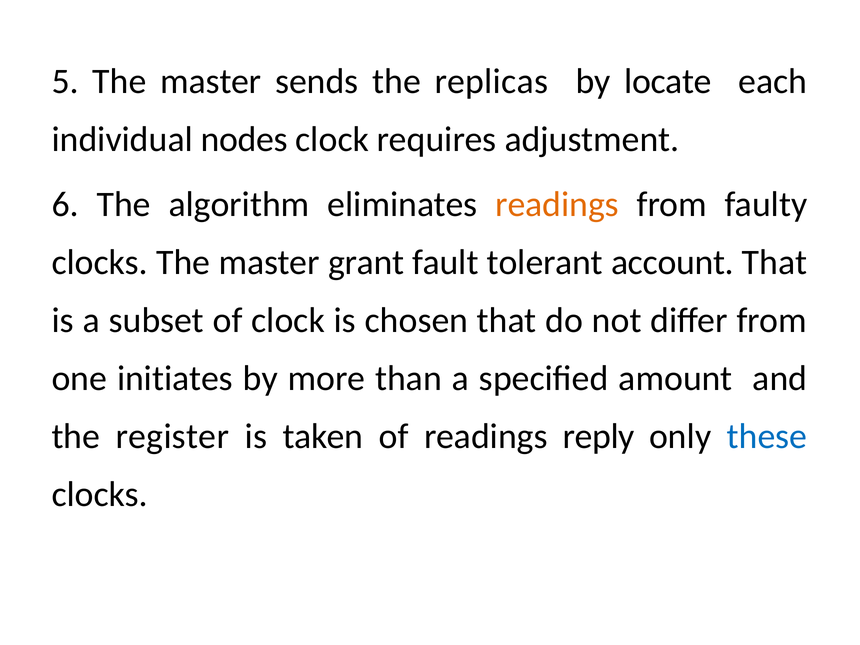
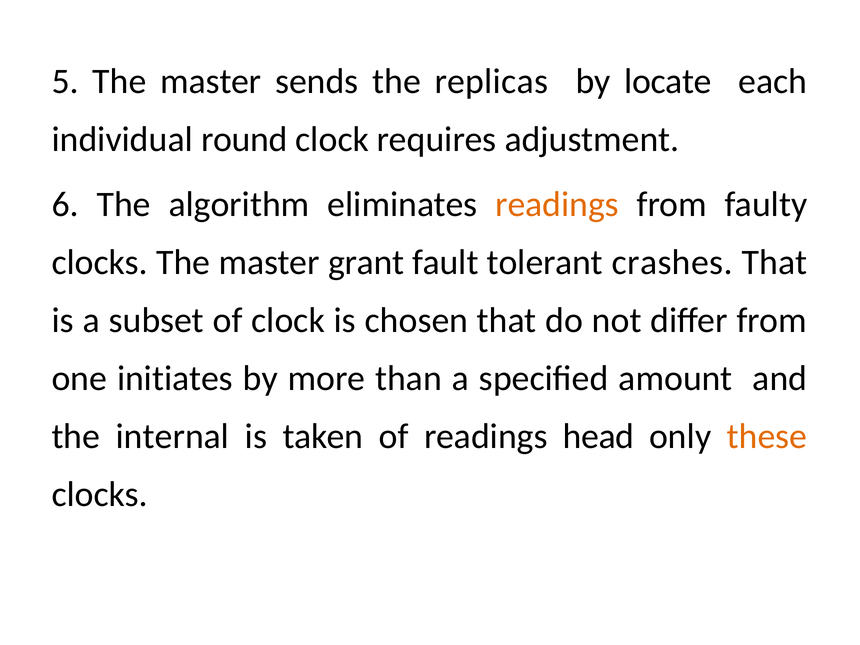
nodes: nodes -> round
account: account -> crashes
register: register -> internal
reply: reply -> head
these colour: blue -> orange
